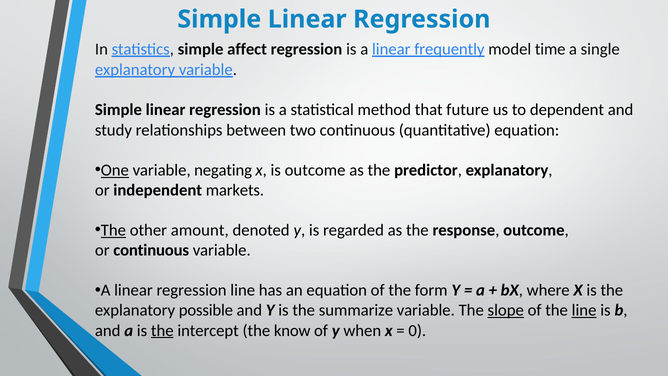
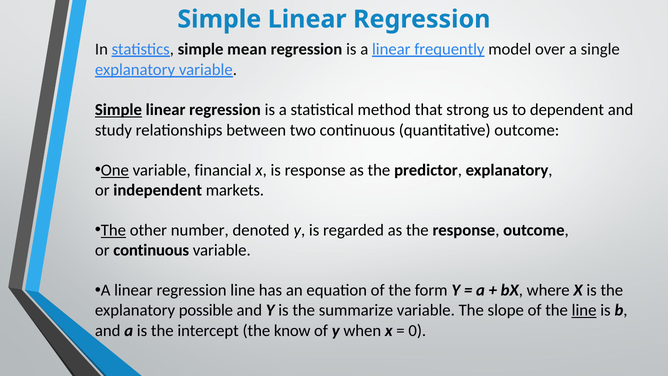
affect: affect -> mean
time: time -> over
Simple at (118, 110) underline: none -> present
future: future -> strong
quantitative equation: equation -> outcome
negating: negating -> financial
is outcome: outcome -> response
amount: amount -> number
slope underline: present -> none
the at (162, 330) underline: present -> none
